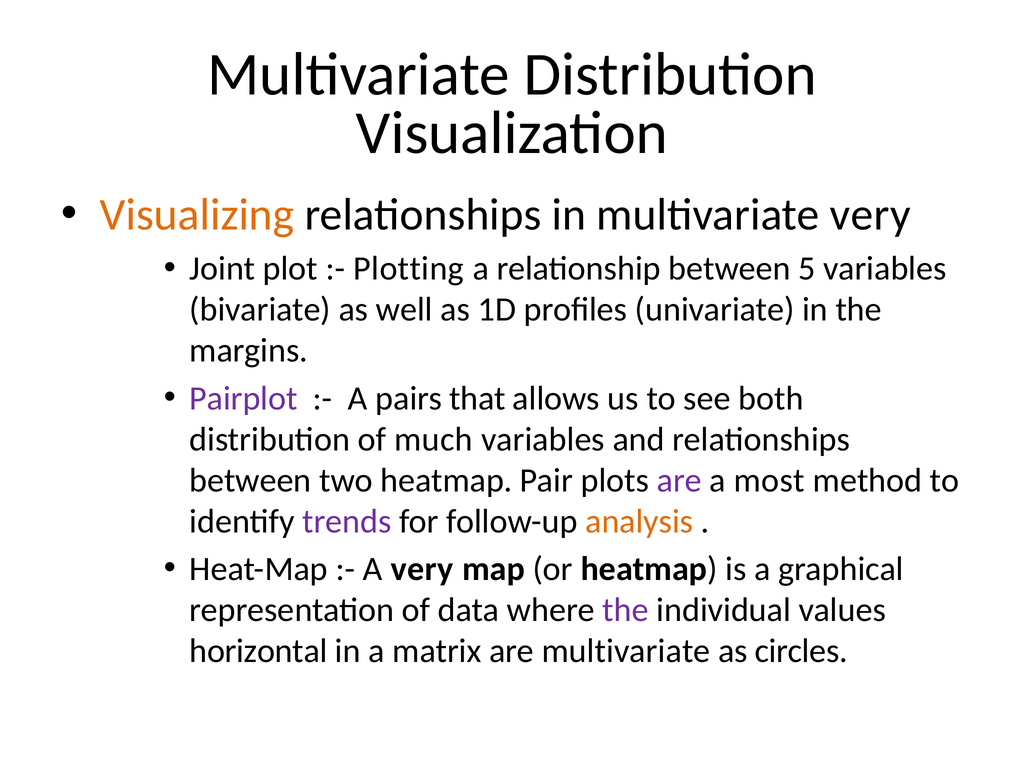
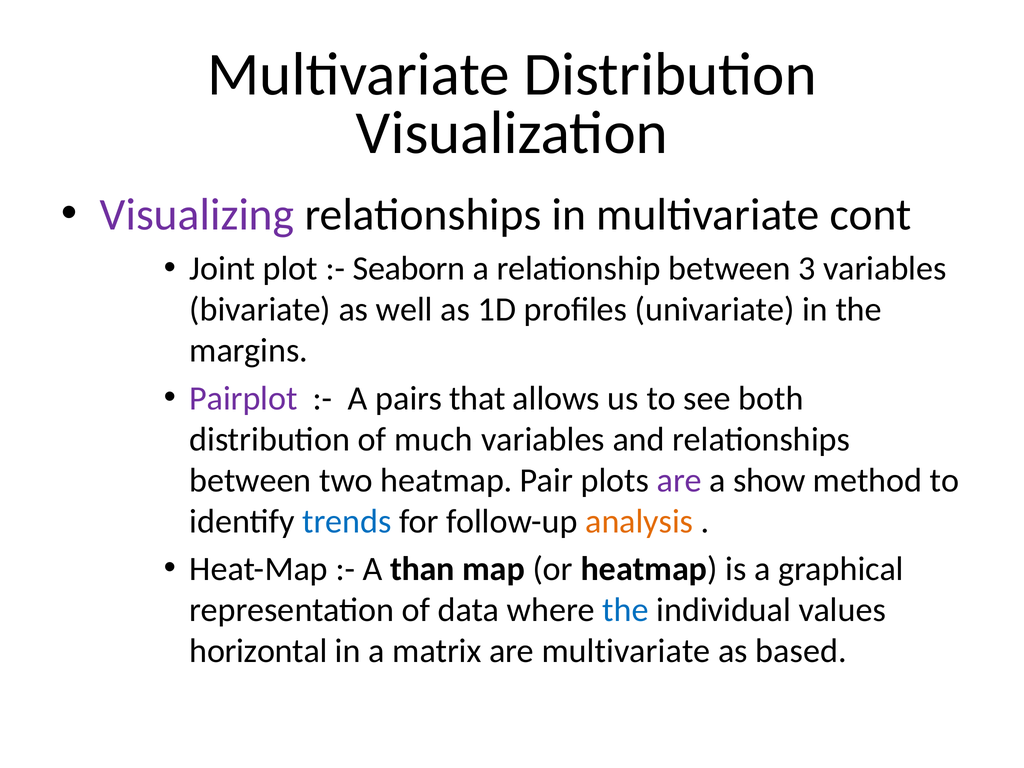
Visualizing colour: orange -> purple
multivariate very: very -> cont
Plotting: Plotting -> Seaborn
5: 5 -> 3
most: most -> show
trends colour: purple -> blue
A very: very -> than
the at (625, 610) colour: purple -> blue
circles: circles -> based
